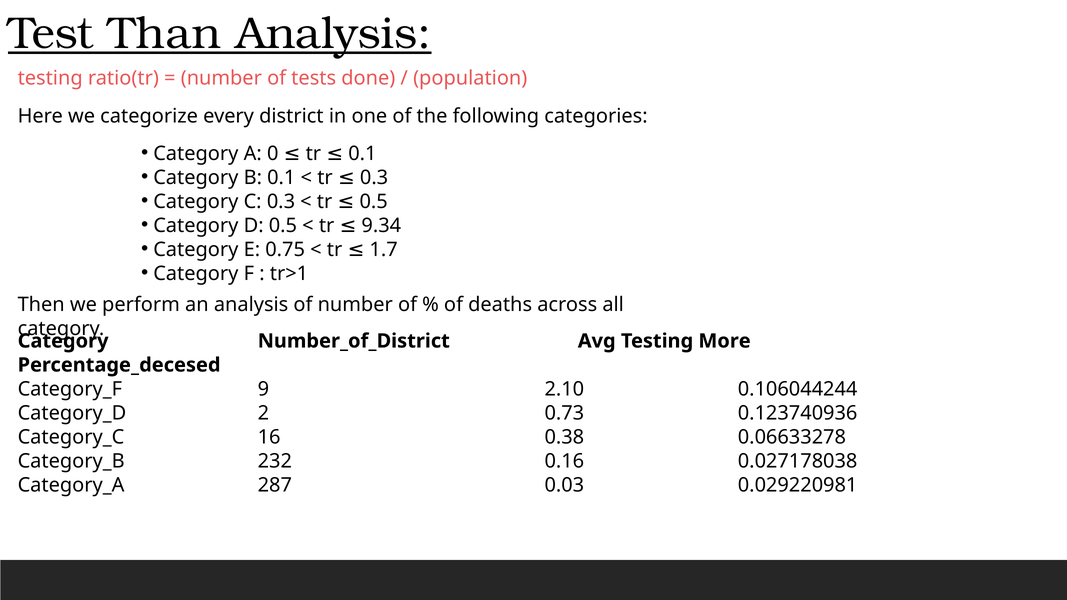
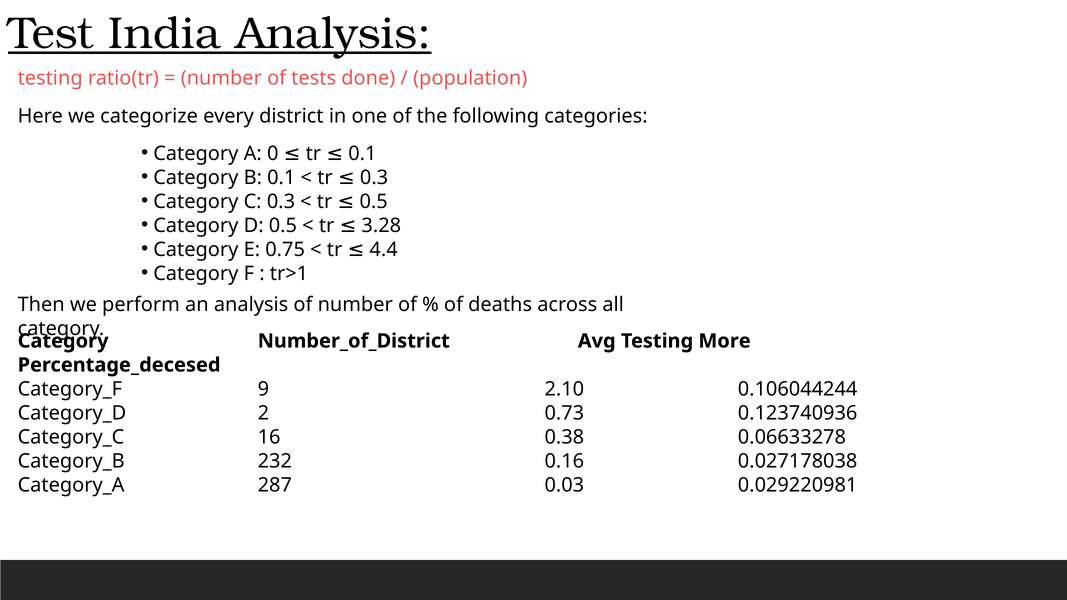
Than: Than -> India
9.34: 9.34 -> 3.28
1.7: 1.7 -> 4.4
